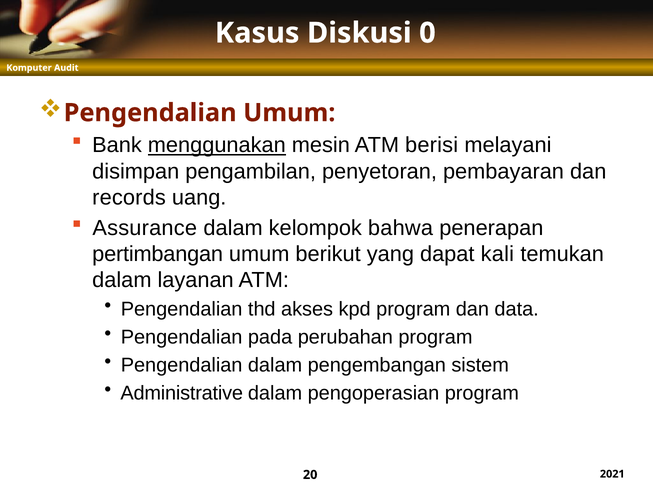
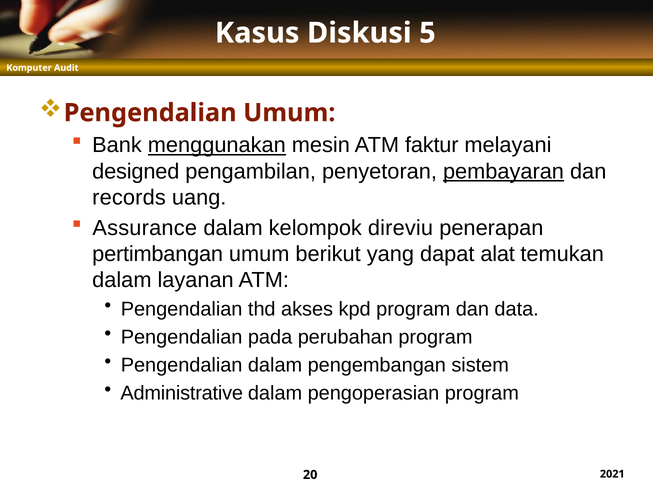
0: 0 -> 5
berisi: berisi -> faktur
disimpan: disimpan -> designed
pembayaran underline: none -> present
bahwa: bahwa -> direviu
kali: kali -> alat
